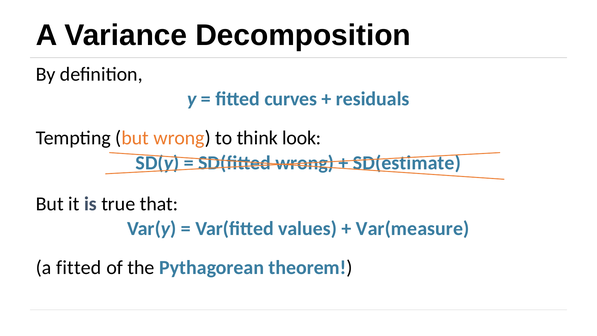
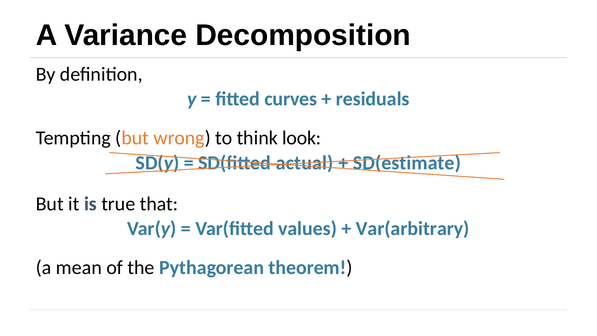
SD(fitted wrong: wrong -> actual
Var(measure: Var(measure -> Var(arbitrary
a fitted: fitted -> mean
